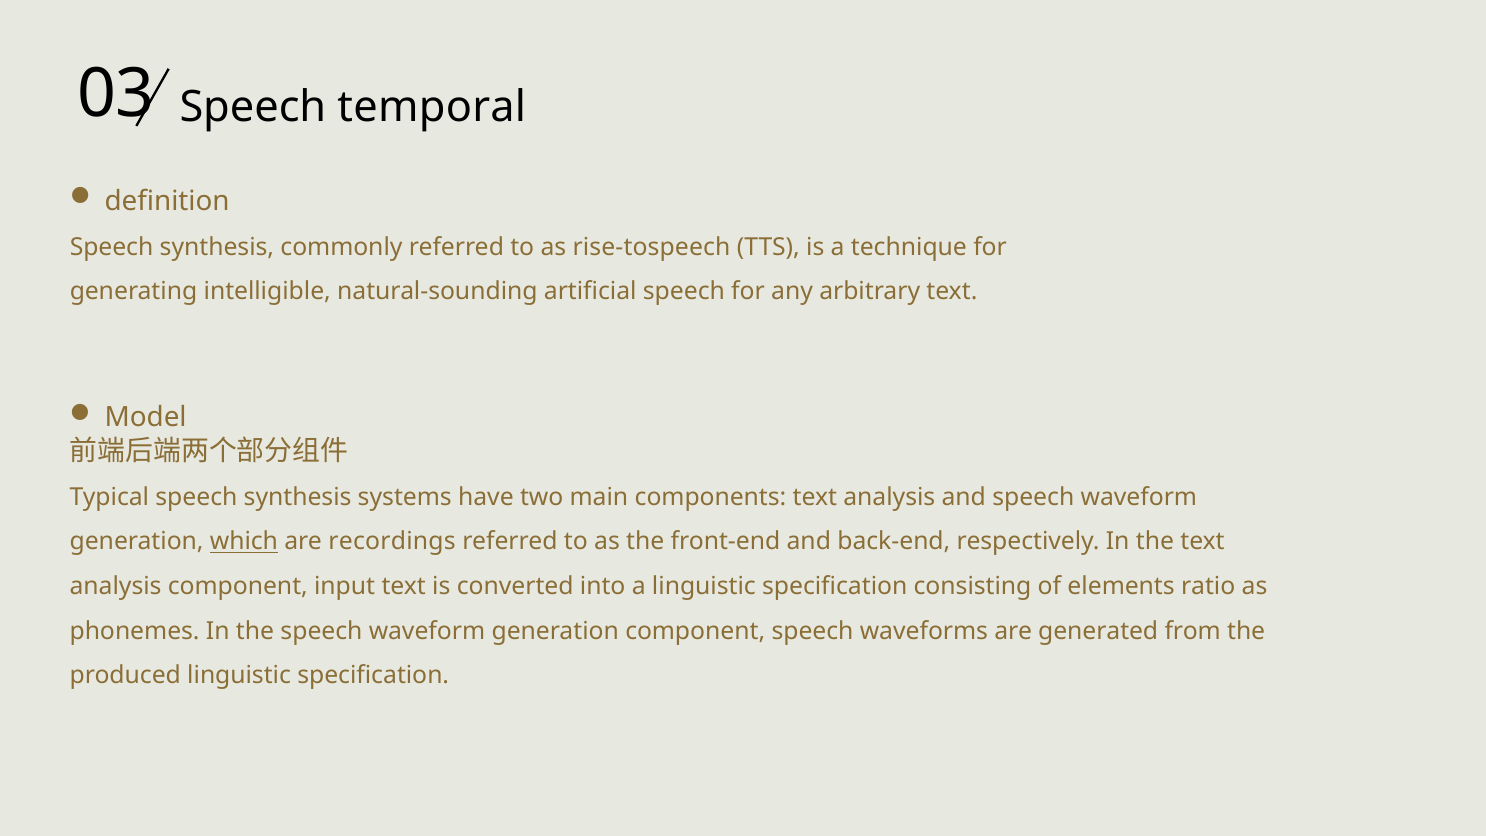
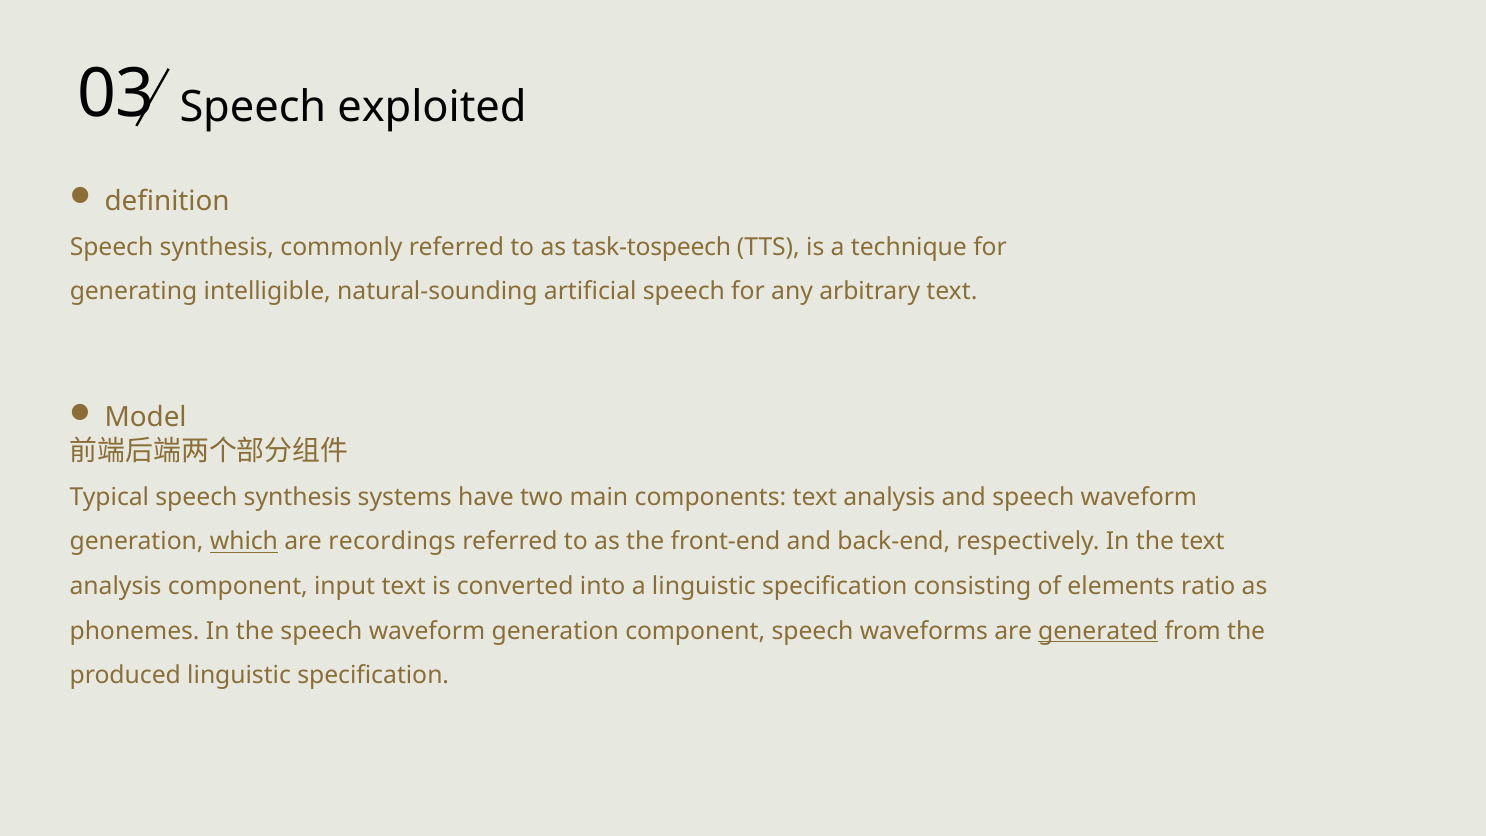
temporal: temporal -> exploited
rise-tospeech: rise-tospeech -> task-tospeech
generated underline: none -> present
